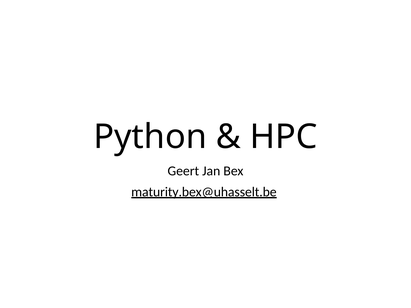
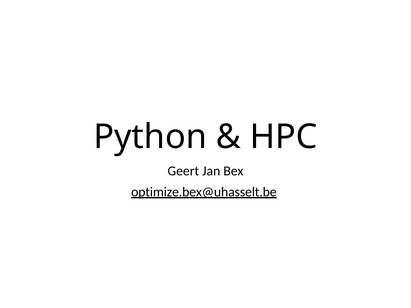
maturity.bex@uhasselt.be: maturity.bex@uhasselt.be -> optimize.bex@uhasselt.be
